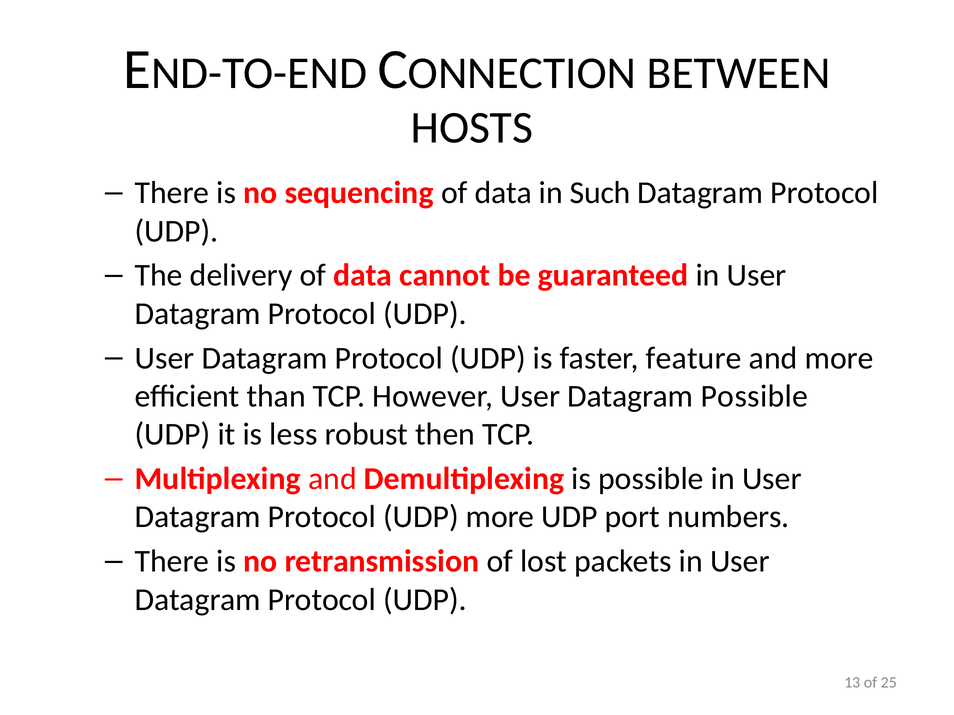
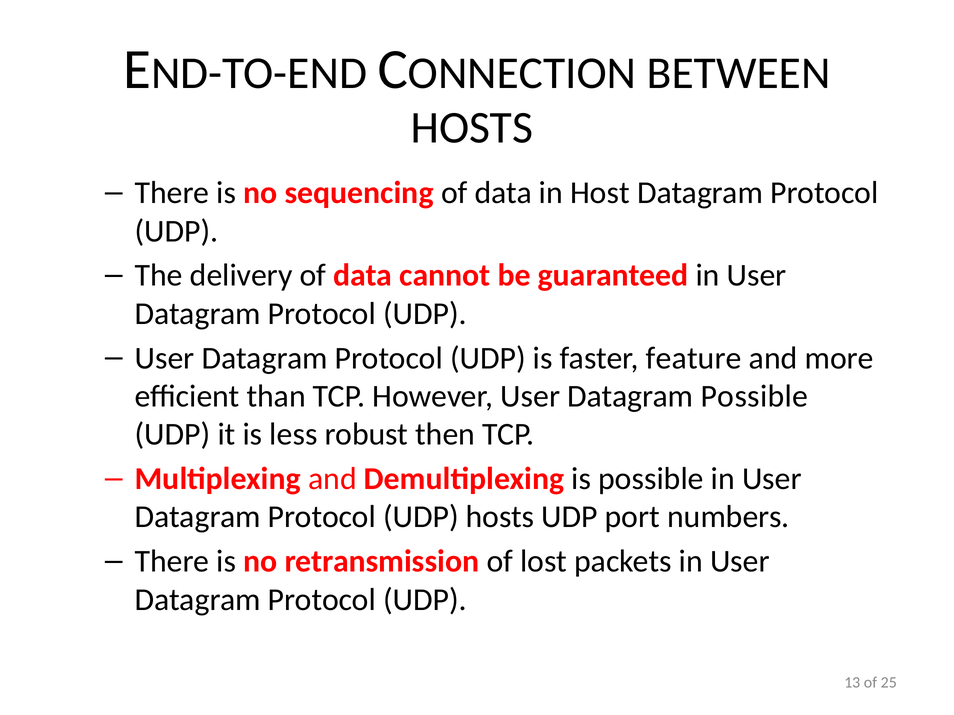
Such: Such -> Host
UDP more: more -> hosts
